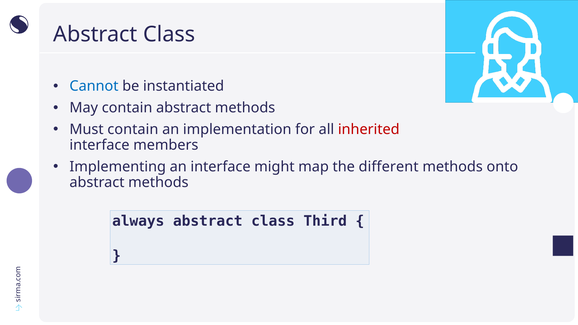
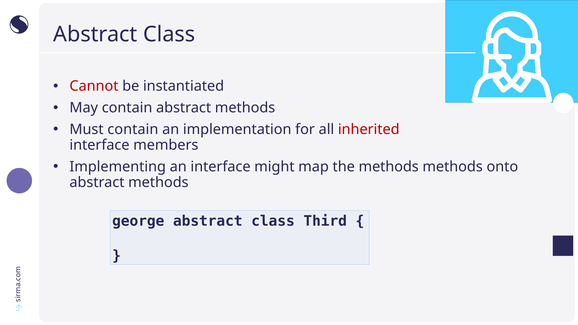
Cannot colour: blue -> red
the different: different -> methods
always: always -> george
